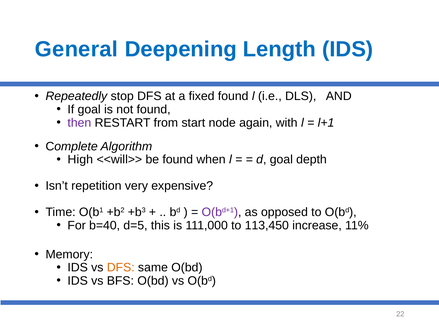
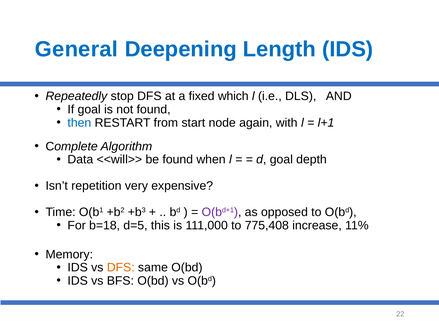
fixed found: found -> which
then colour: purple -> blue
High: High -> Data
b=40: b=40 -> b=18
113,450: 113,450 -> 775,408
